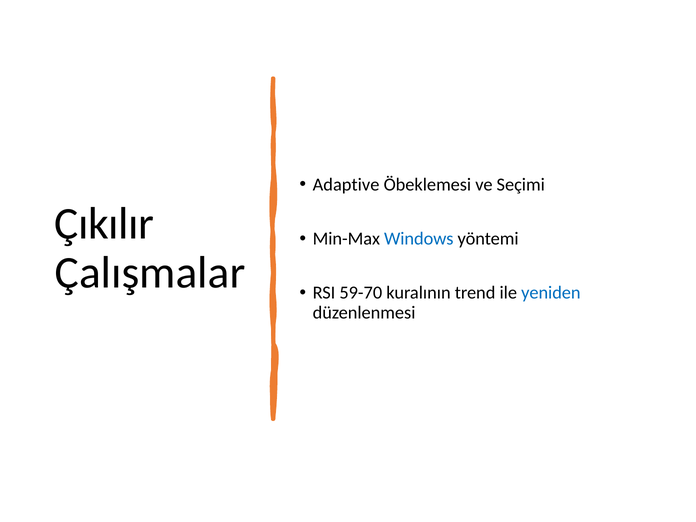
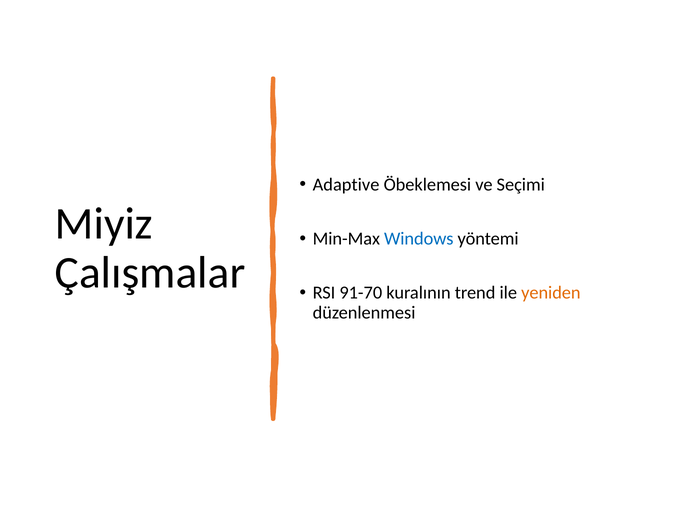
Çıkılır: Çıkılır -> Miyiz
59-70: 59-70 -> 91-70
yeniden colour: blue -> orange
